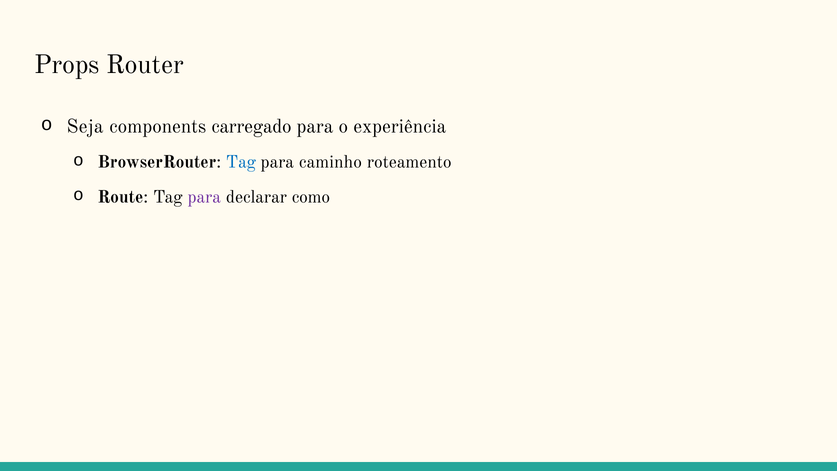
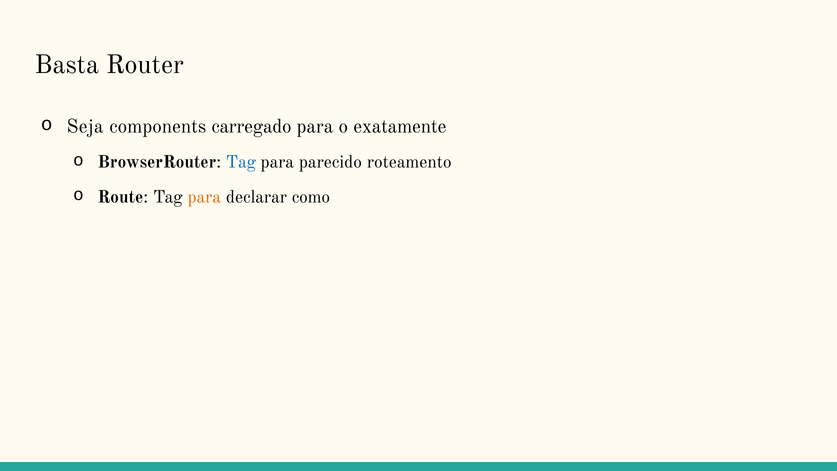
Props: Props -> Basta
experiência: experiência -> exatamente
caminho: caminho -> parecido
para at (204, 197) colour: purple -> orange
